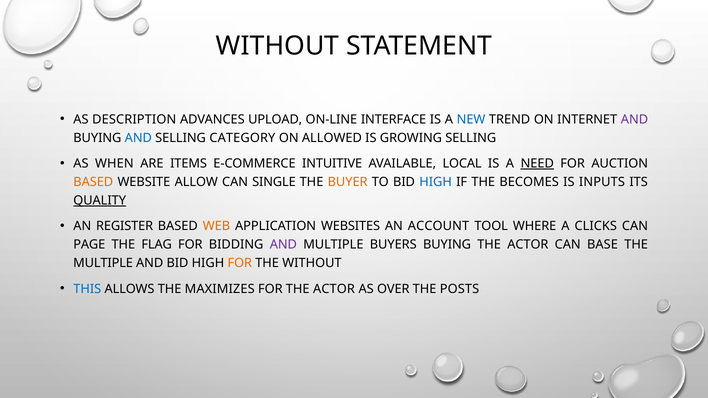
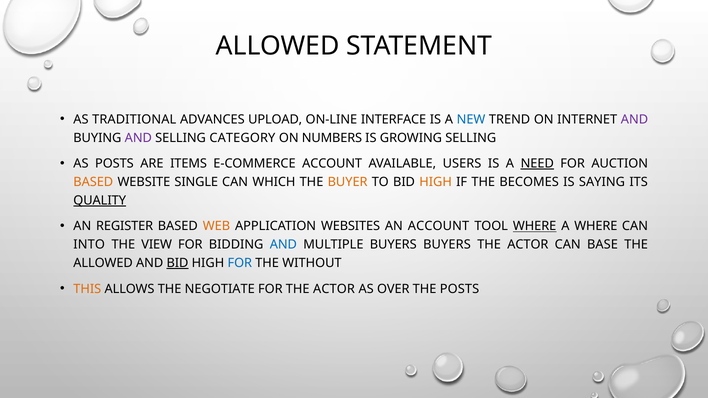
WITHOUT at (278, 46): WITHOUT -> ALLOWED
DESCRIPTION: DESCRIPTION -> TRADITIONAL
AND at (138, 138) colour: blue -> purple
ALLOWED: ALLOWED -> NUMBERS
AS WHEN: WHEN -> POSTS
E-COMMERCE INTUITIVE: INTUITIVE -> ACCOUNT
LOCAL: LOCAL -> USERS
ALLOW: ALLOW -> SINGLE
SINGLE: SINGLE -> WHICH
HIGH at (436, 182) colour: blue -> orange
INPUTS: INPUTS -> SAYING
WHERE at (535, 226) underline: none -> present
A CLICKS: CLICKS -> WHERE
PAGE: PAGE -> INTO
FLAG: FLAG -> VIEW
AND at (283, 245) colour: purple -> blue
BUYERS BUYING: BUYING -> BUYERS
MULTIPLE at (103, 263): MULTIPLE -> ALLOWED
BID at (177, 263) underline: none -> present
FOR at (240, 263) colour: orange -> blue
THIS colour: blue -> orange
MAXIMIZES: MAXIMIZES -> NEGOTIATE
